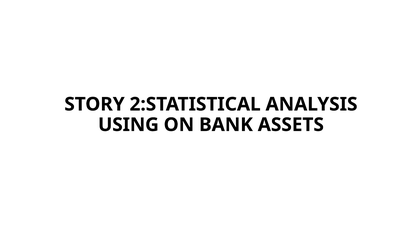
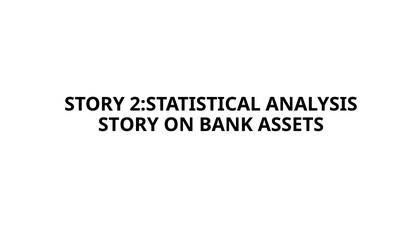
USING at (128, 125): USING -> STORY
